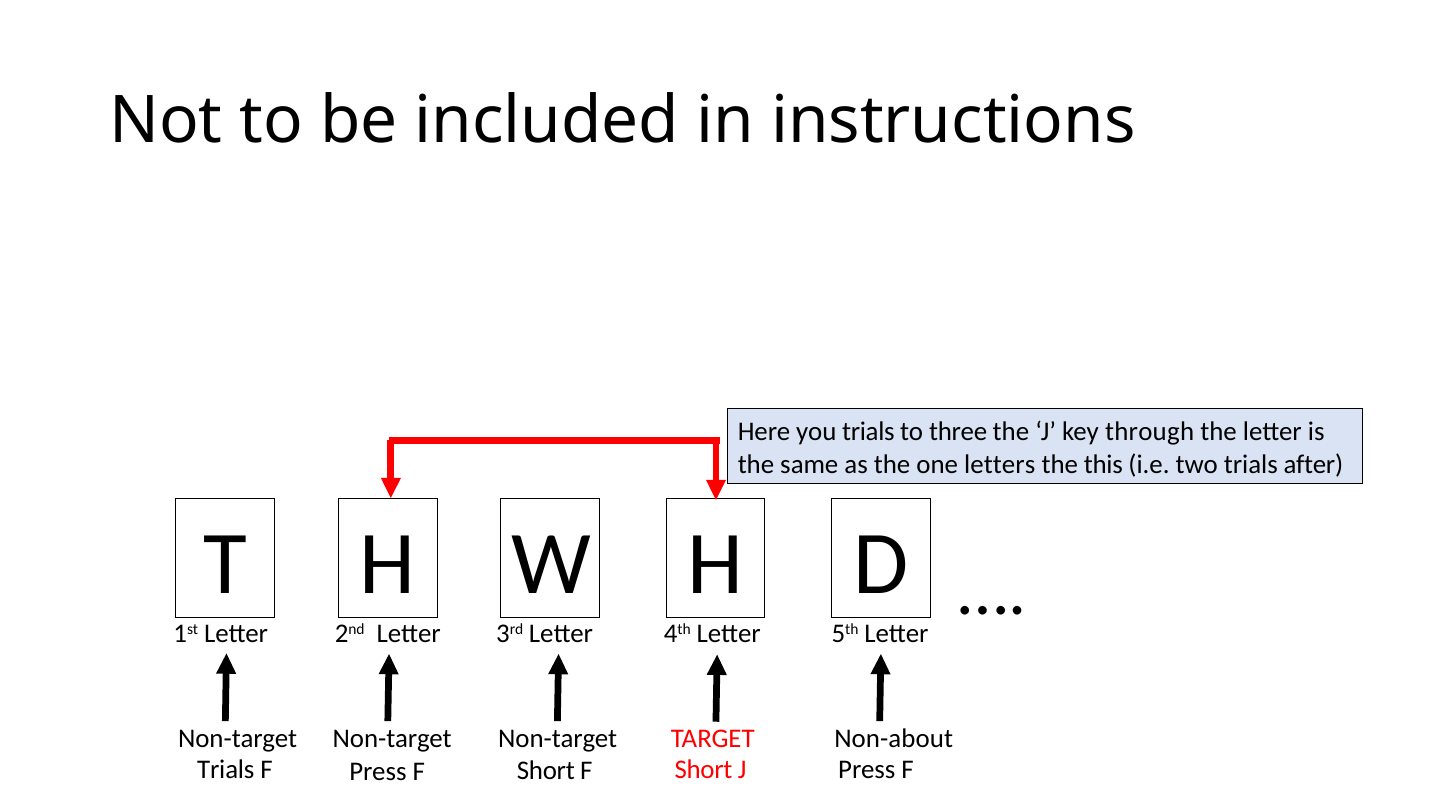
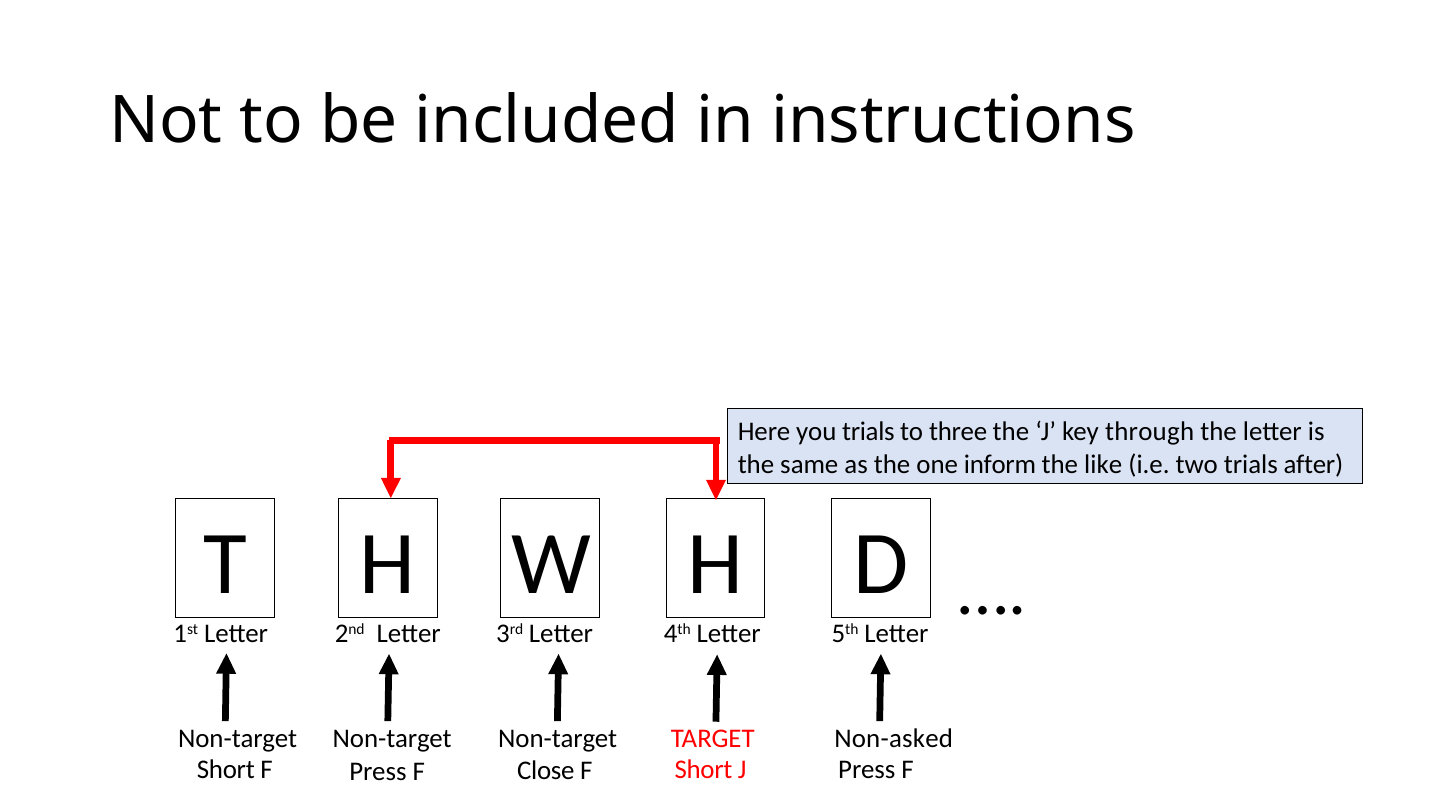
letters: letters -> inform
this: this -> like
Non-about: Non-about -> Non-asked
Trials at (226, 769): Trials -> Short
Short at (546, 770): Short -> Close
